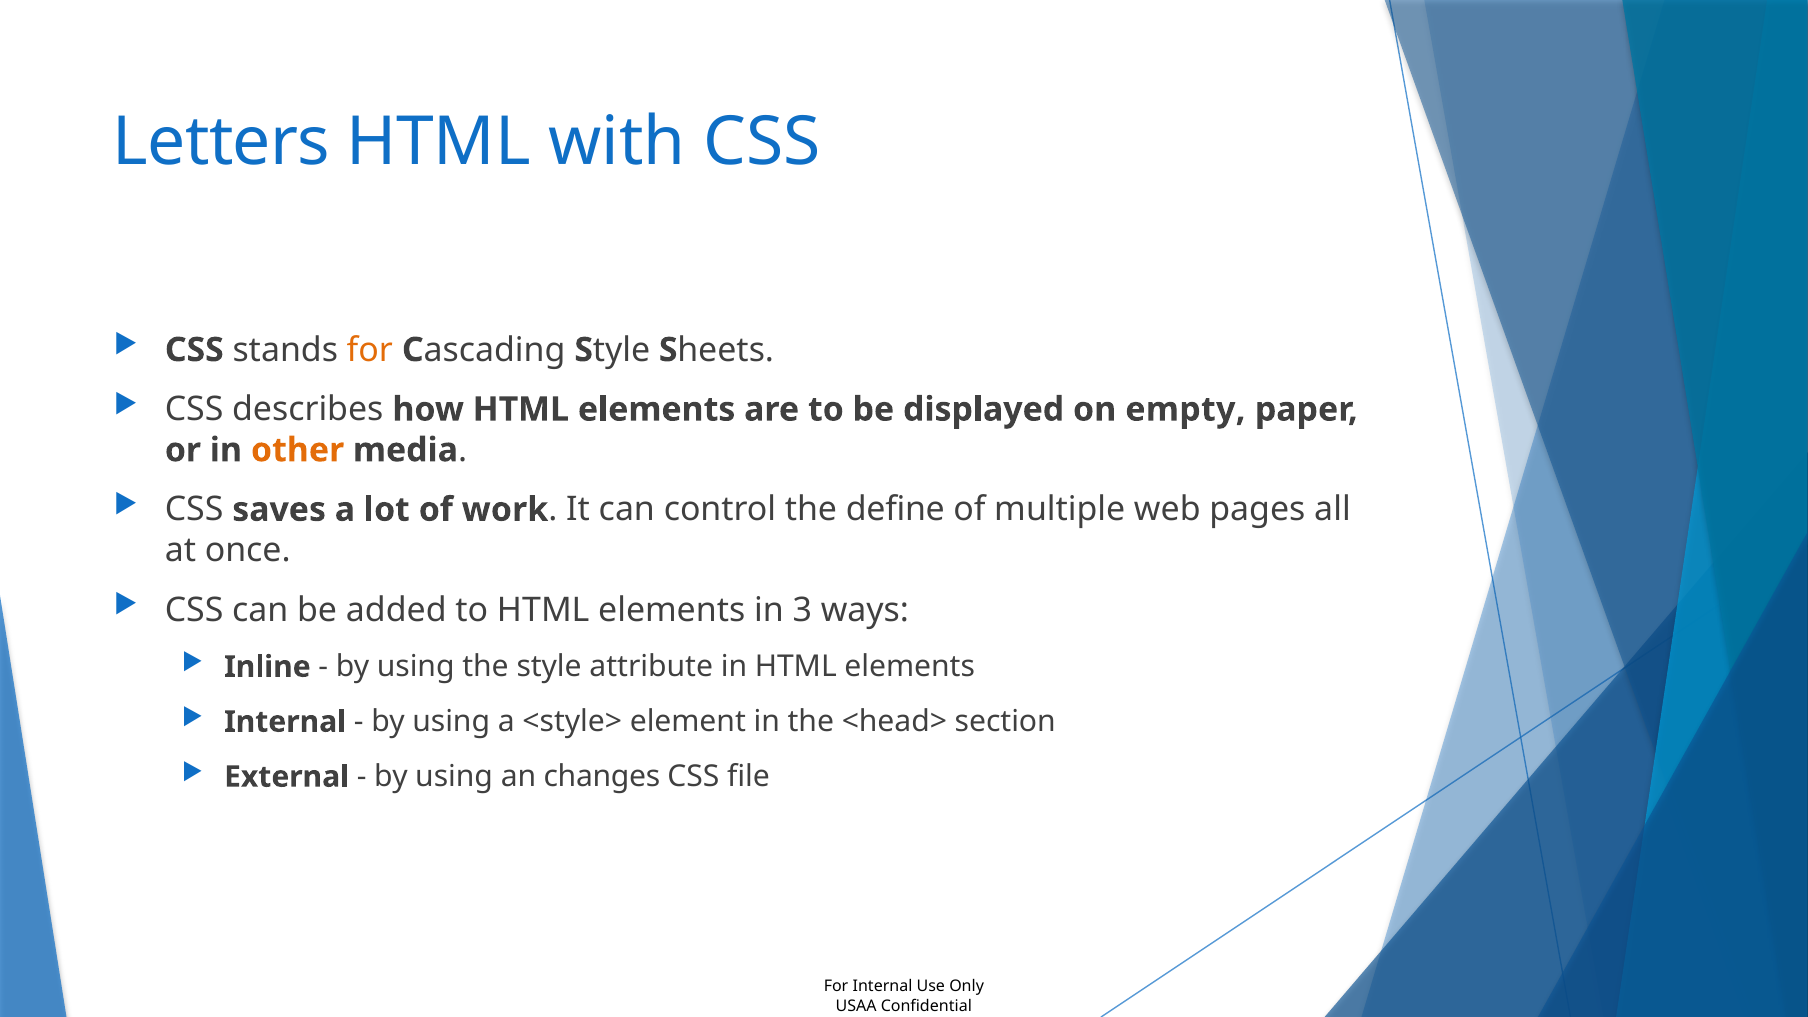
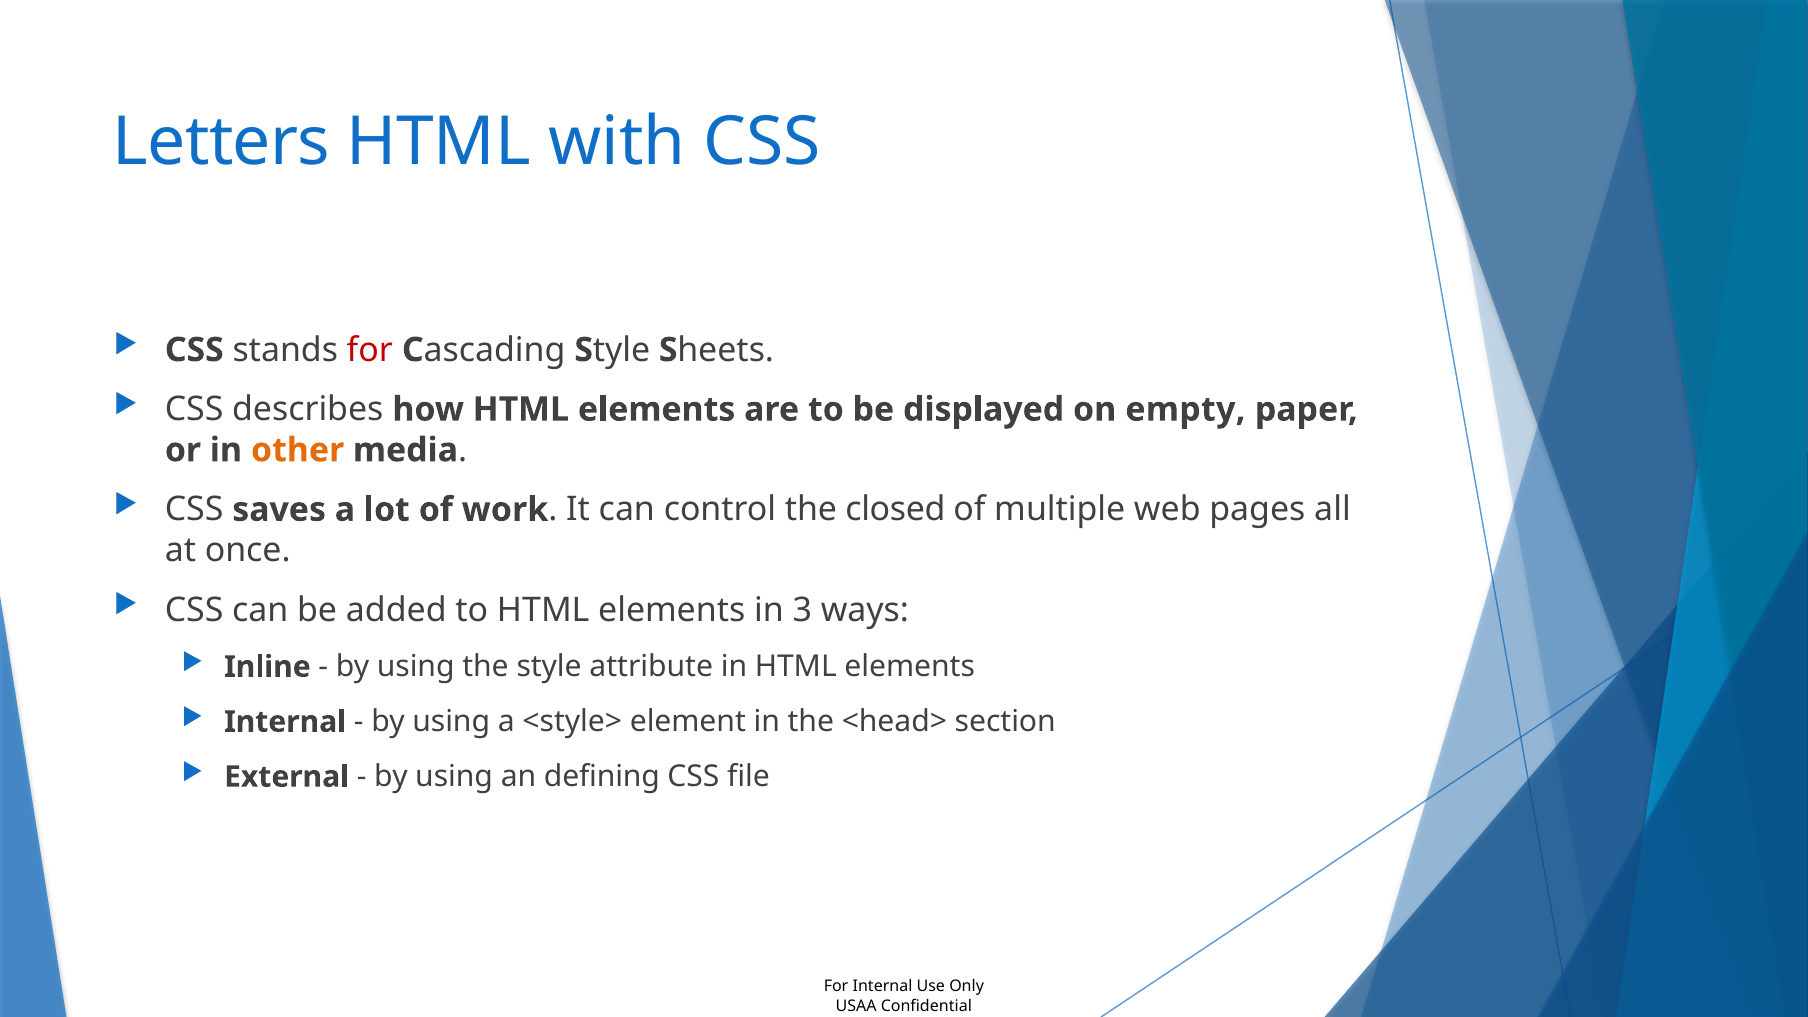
for at (370, 350) colour: orange -> red
define: define -> closed
changes: changes -> defining
